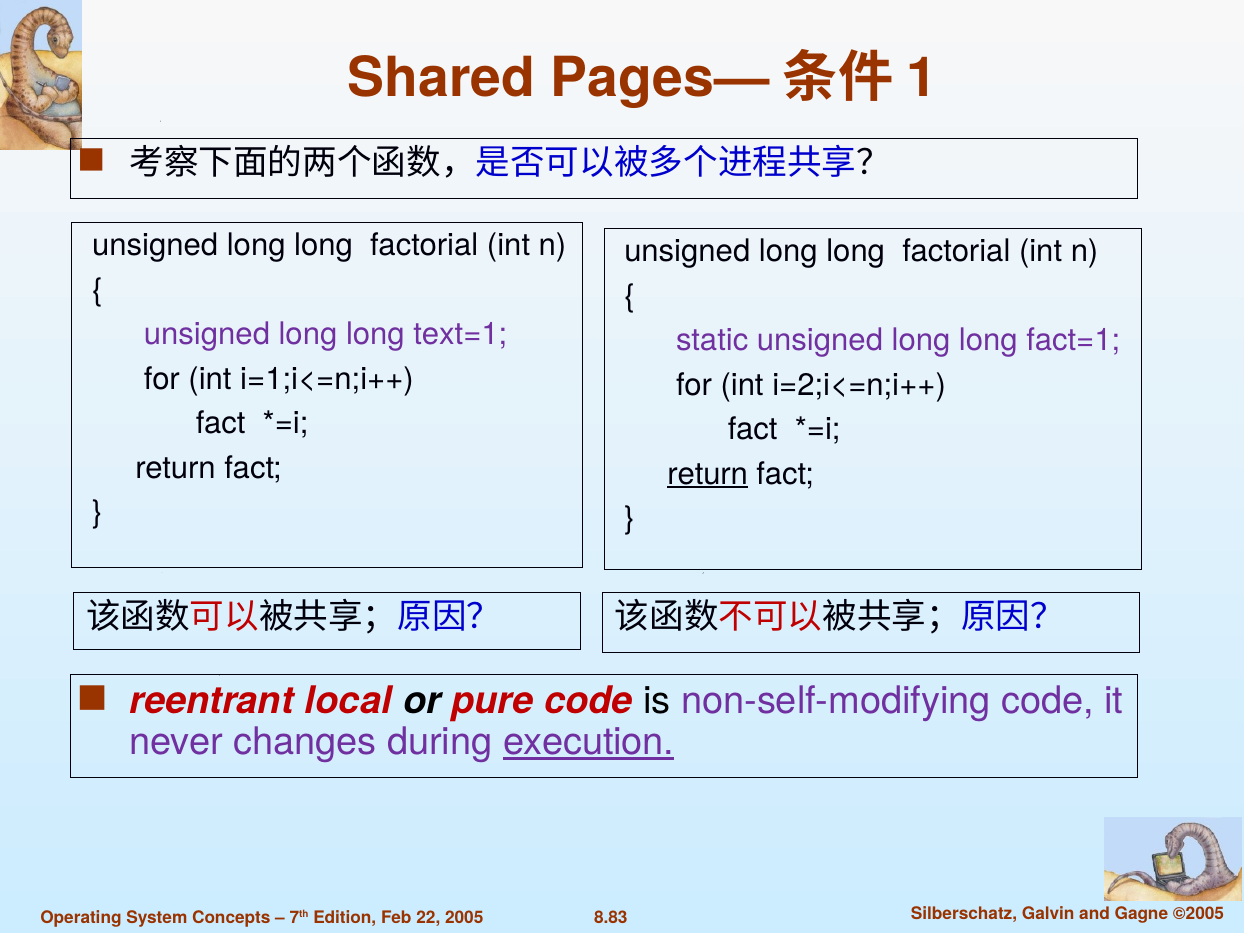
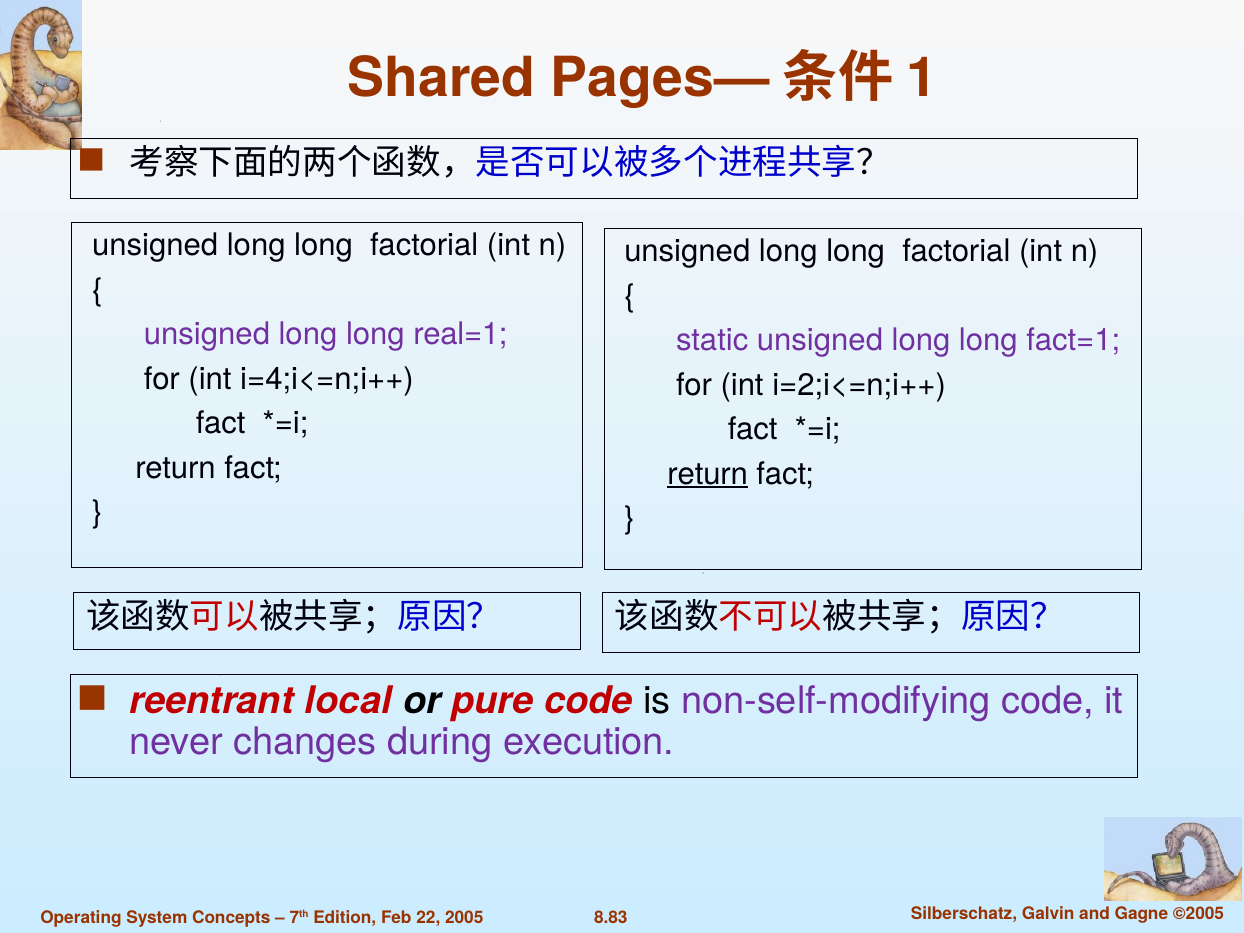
text=1: text=1 -> real=1
i=1;i<=n;i++: i=1;i<=n;i++ -> i=4;i<=n;i++
execution underline: present -> none
